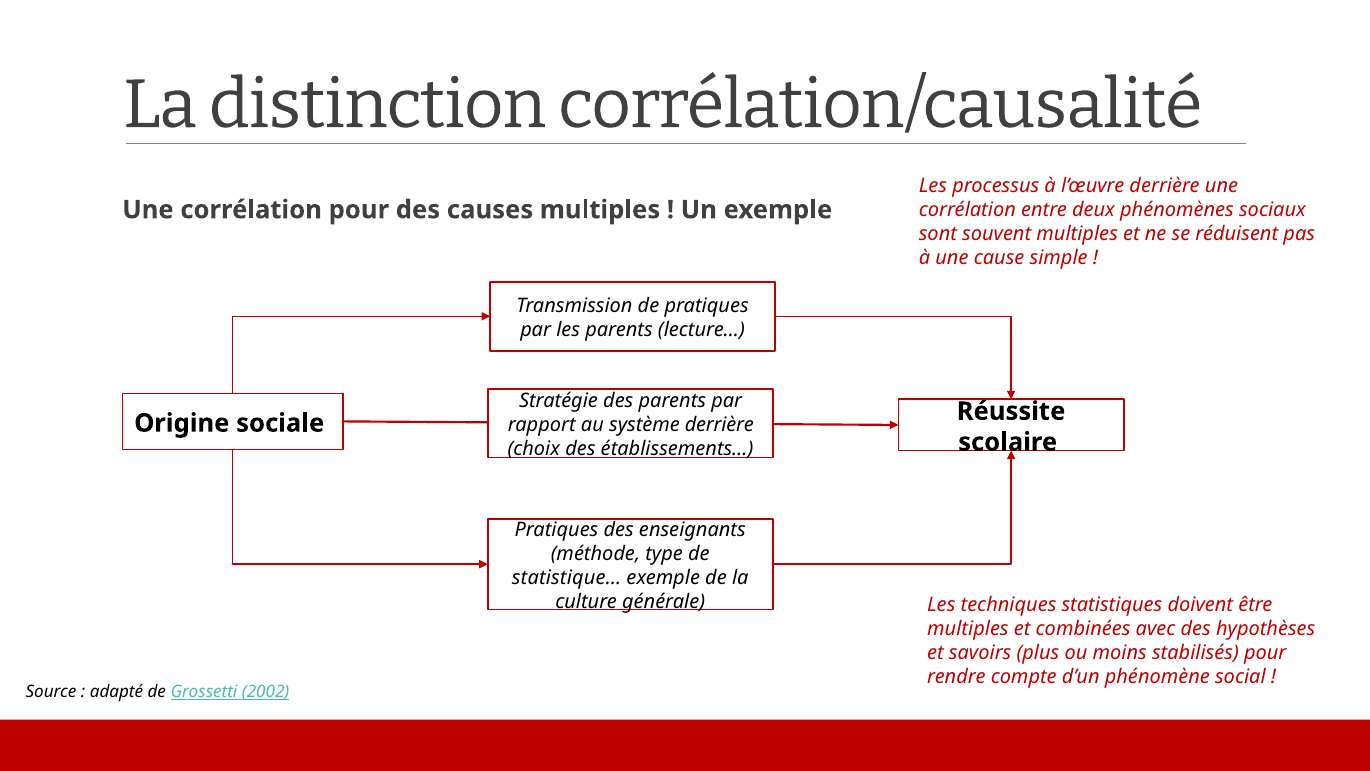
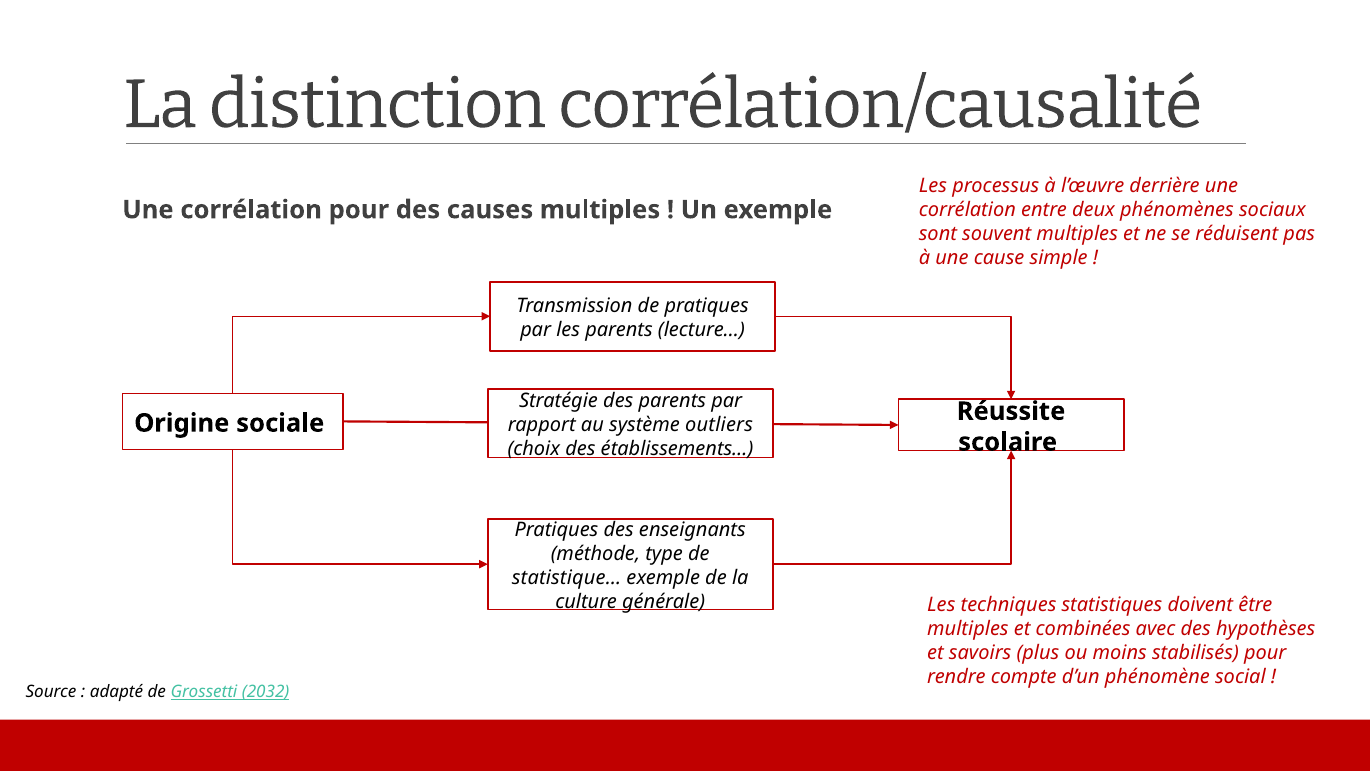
système derrière: derrière -> outliers
2002: 2002 -> 2032
